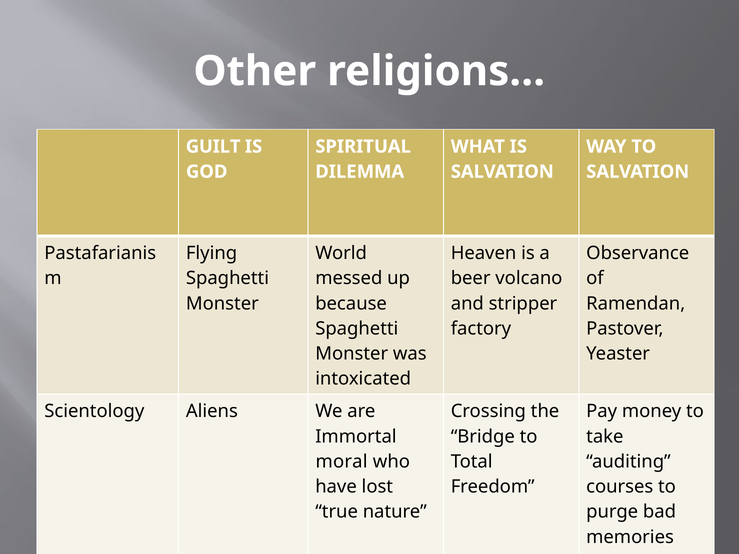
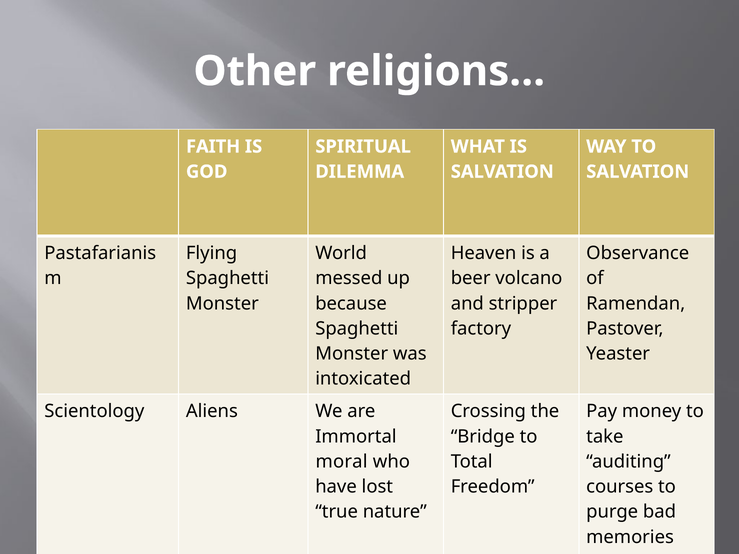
GUILT: GUILT -> FAITH
